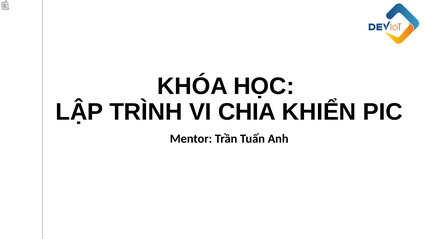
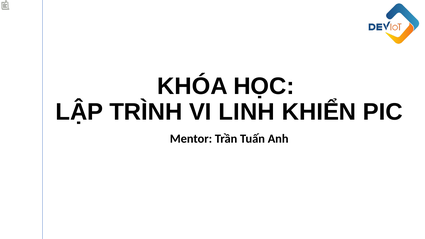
CHIA: CHIA -> LINH
